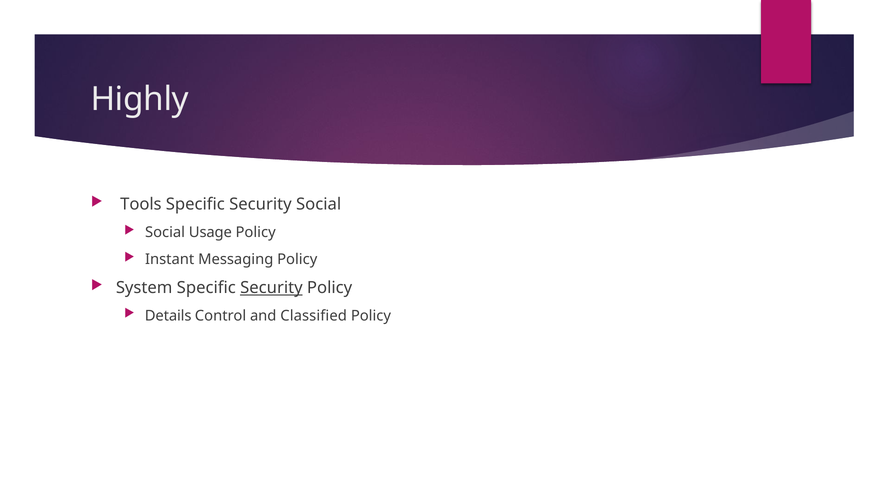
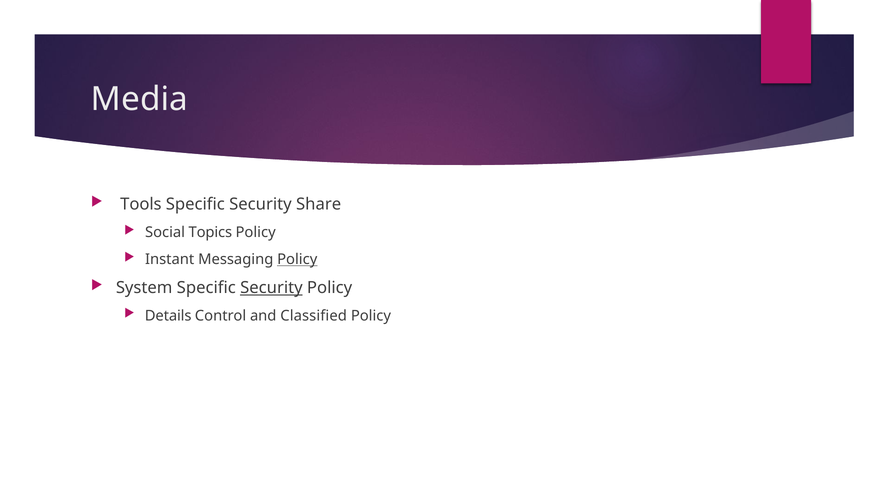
Highly: Highly -> Media
Security Social: Social -> Share
Usage: Usage -> Topics
Policy at (297, 259) underline: none -> present
